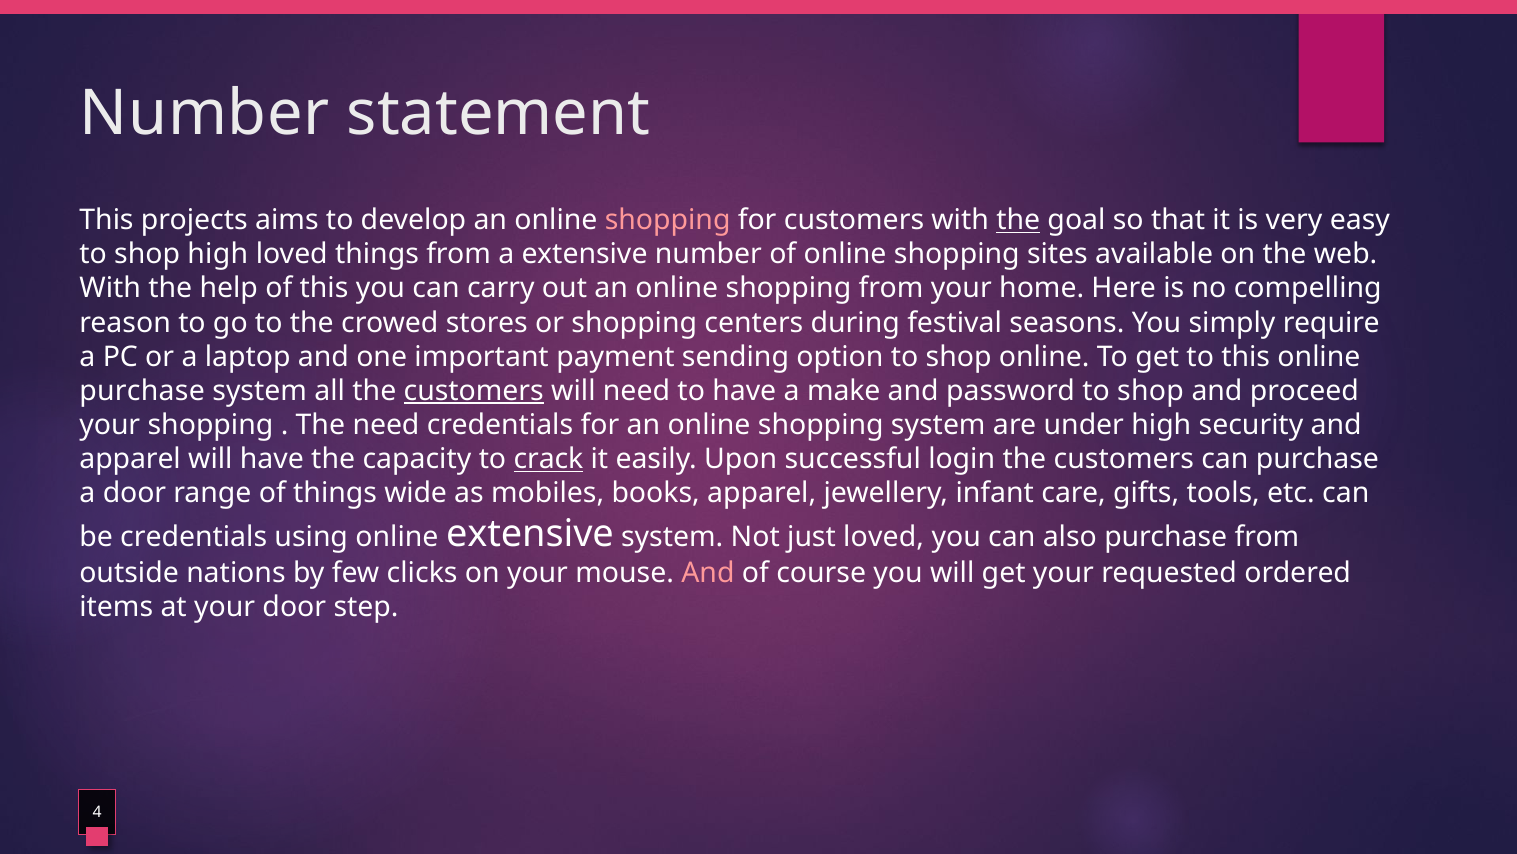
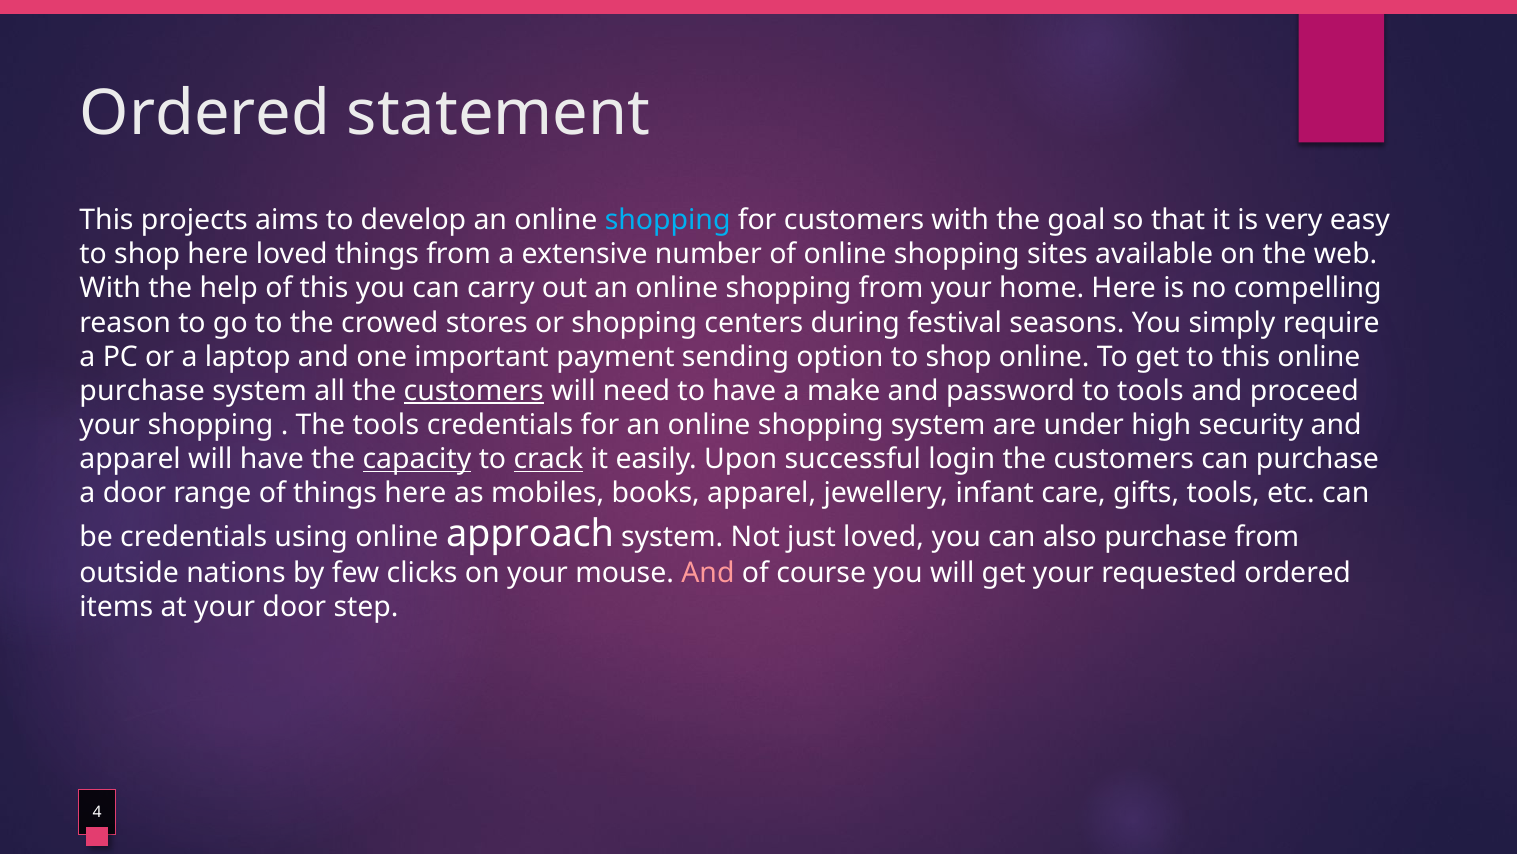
Number at (205, 114): Number -> Ordered
shopping at (668, 220) colour: pink -> light blue
the at (1018, 220) underline: present -> none
shop high: high -> here
password to shop: shop -> tools
The need: need -> tools
capacity underline: none -> present
things wide: wide -> here
online extensive: extensive -> approach
